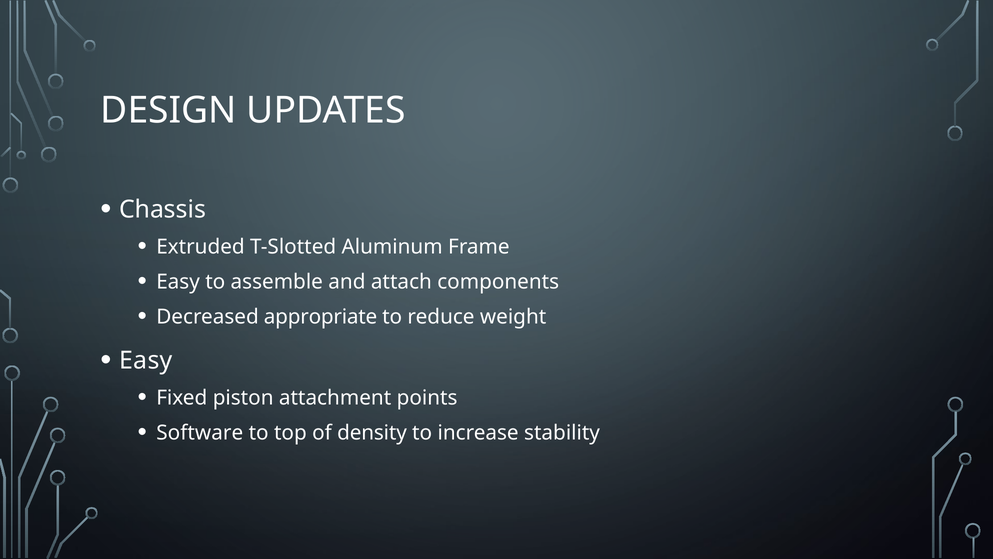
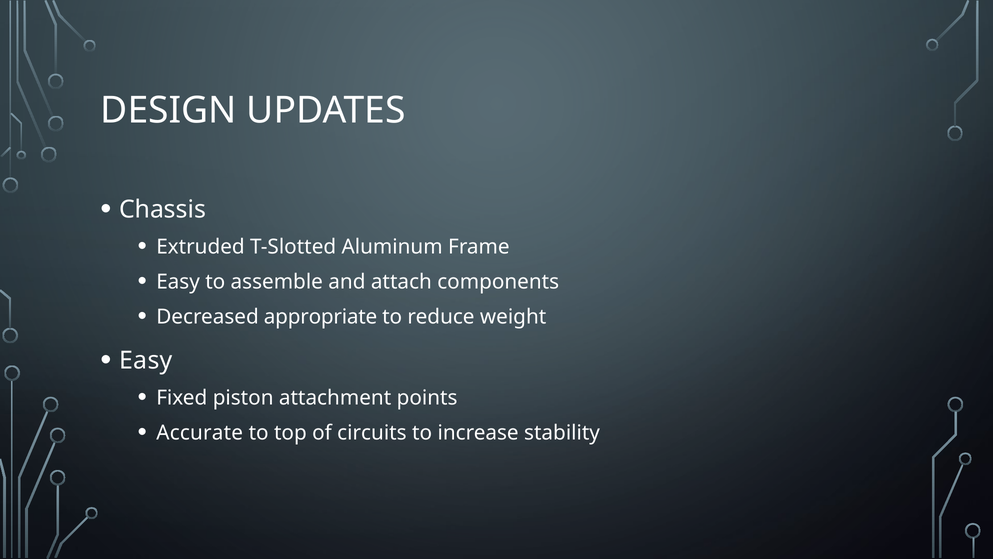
Software: Software -> Accurate
density: density -> circuits
